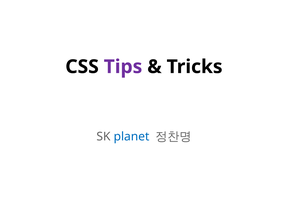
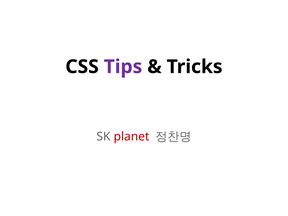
planet colour: blue -> red
